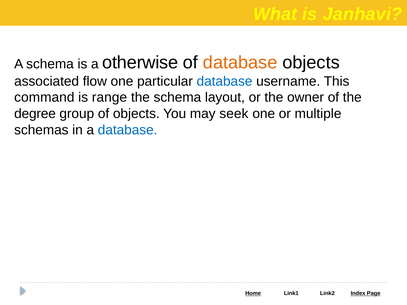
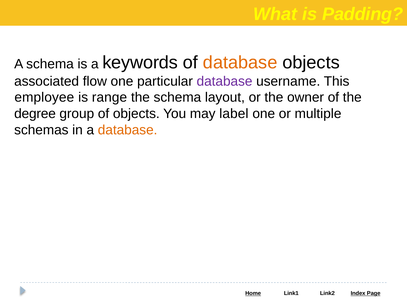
Janhavi: Janhavi -> Padding
otherwise: otherwise -> keywords
database at (225, 81) colour: blue -> purple
command: command -> employee
seek: seek -> label
database at (128, 130) colour: blue -> orange
